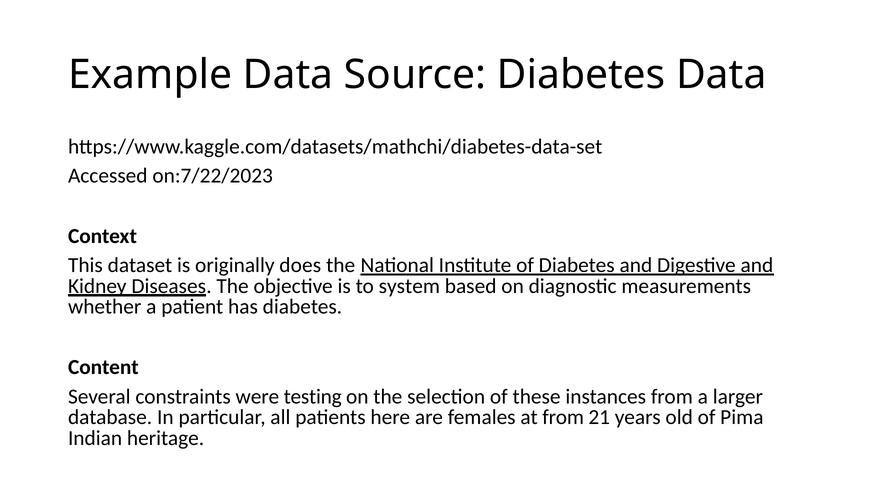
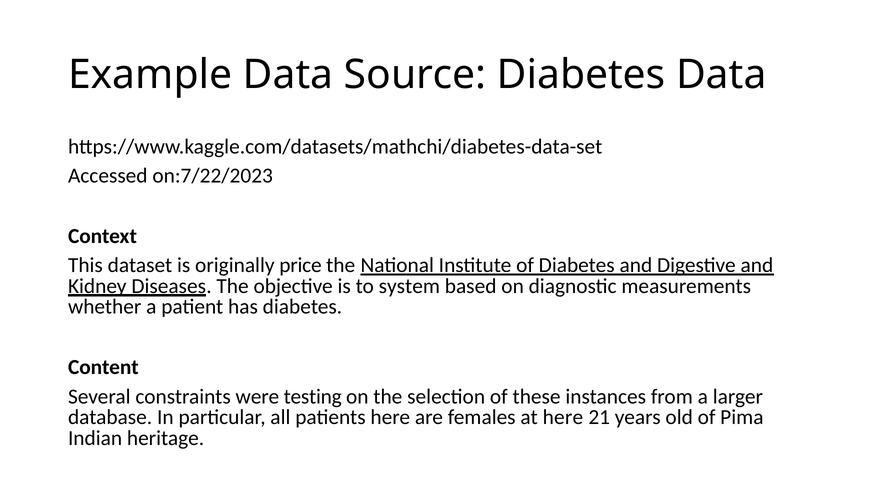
does: does -> price
at from: from -> here
